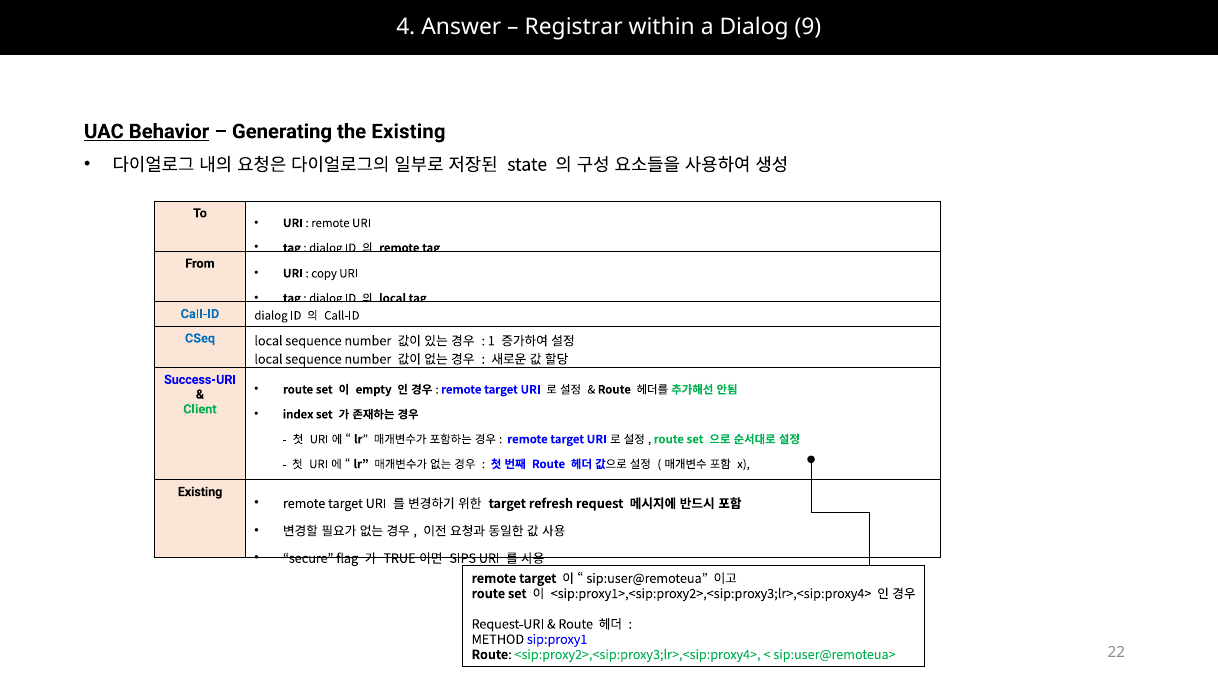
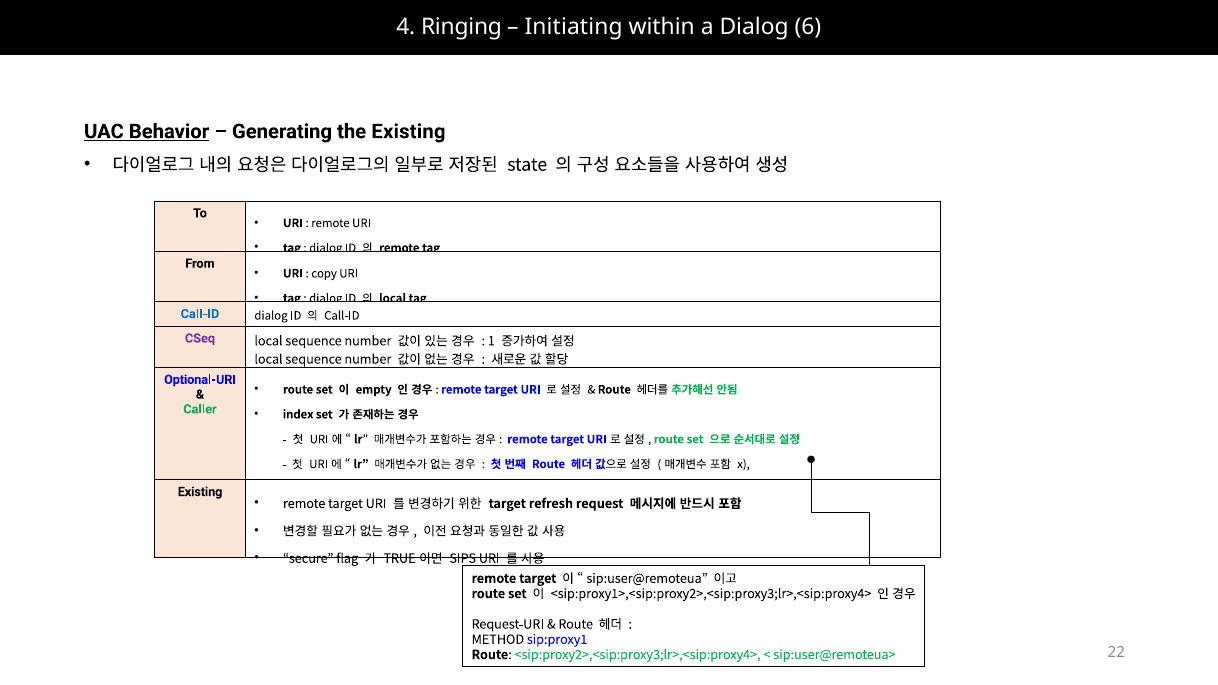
Answer: Answer -> Ringing
Registrar: Registrar -> Initiating
9: 9 -> 6
CSeq colour: blue -> purple
Success-URI: Success-URI -> Optional-URI
Client: Client -> Caller
